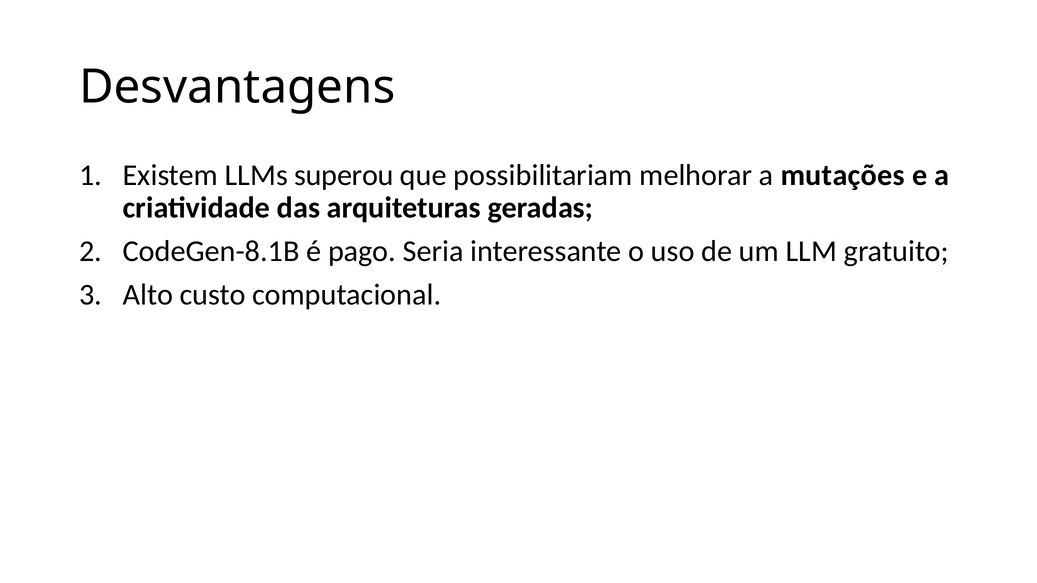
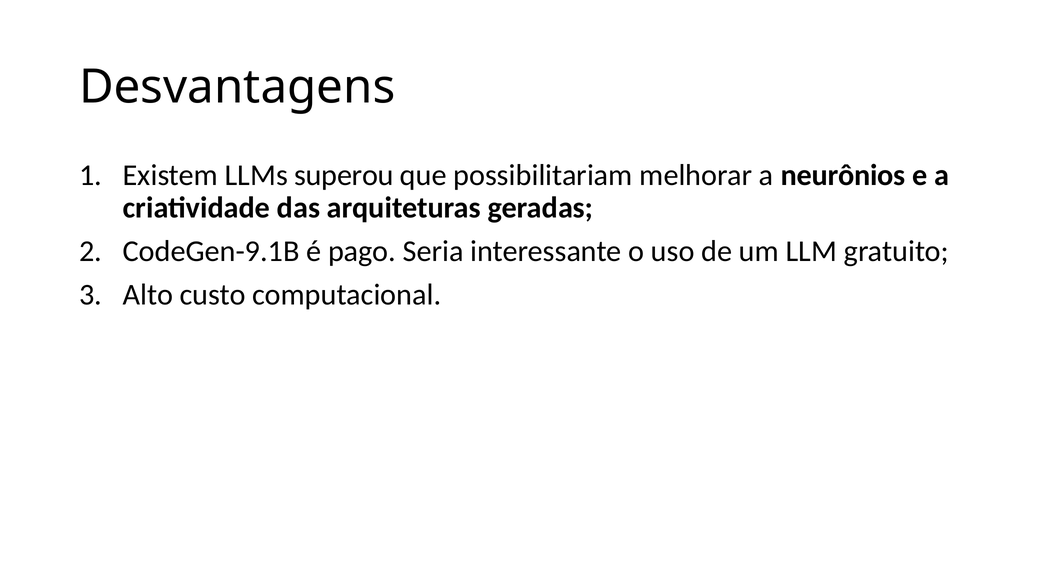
mutações: mutações -> neurônios
CodeGen-8.1B: CodeGen-8.1B -> CodeGen-9.1B
